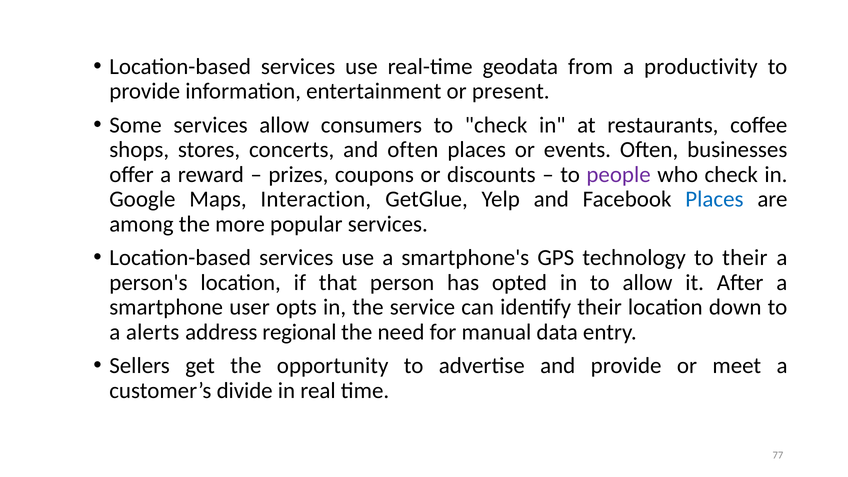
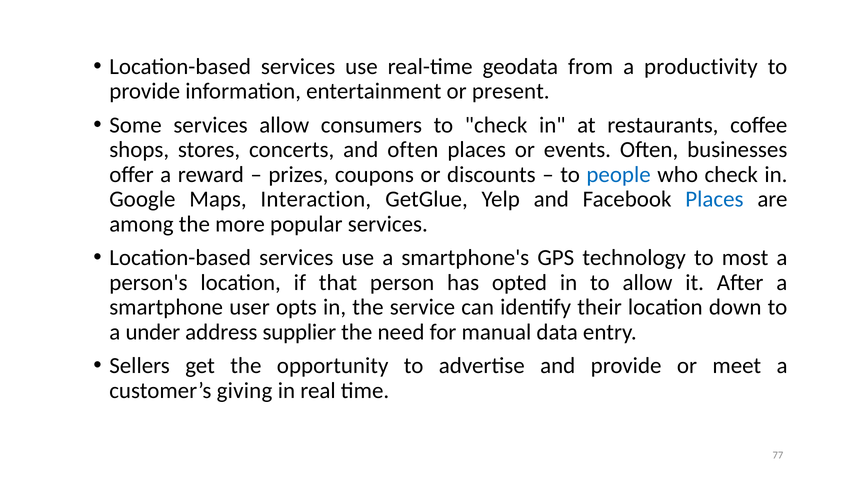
people colour: purple -> blue
to their: their -> most
alerts: alerts -> under
regional: regional -> supplier
divide: divide -> giving
